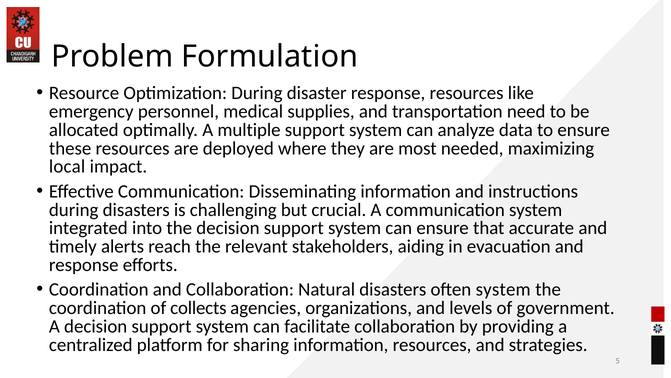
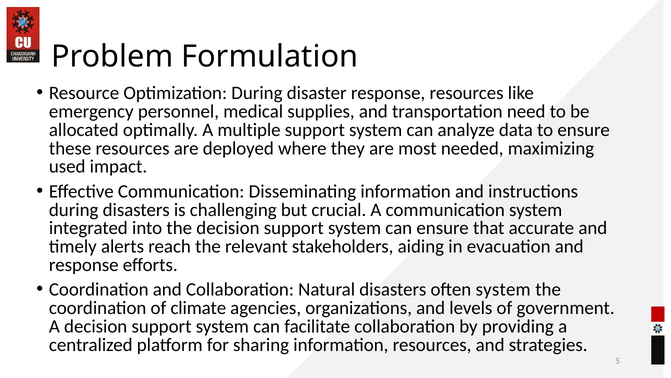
local: local -> used
collects: collects -> climate
